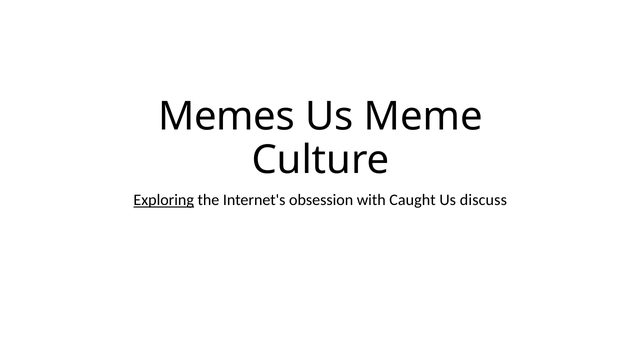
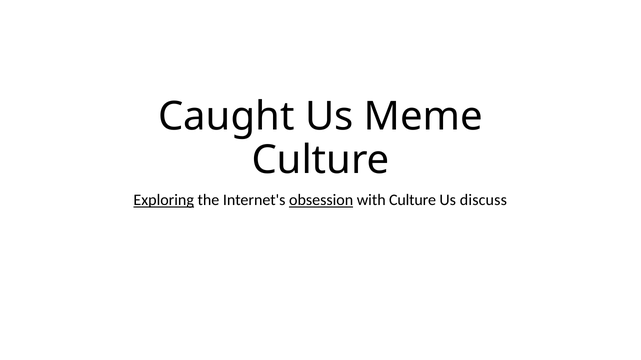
Memes: Memes -> Caught
obsession underline: none -> present
with Caught: Caught -> Culture
